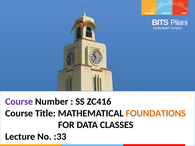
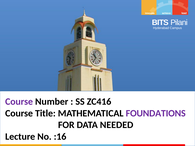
FOUNDATIONS colour: orange -> purple
CLASSES: CLASSES -> NEEDED
:33: :33 -> :16
